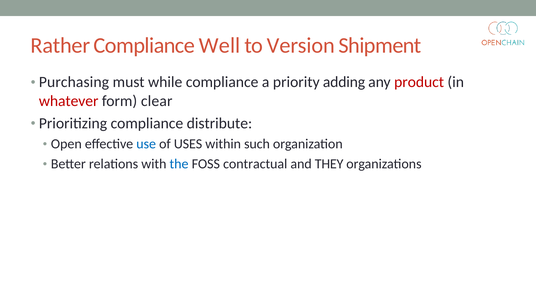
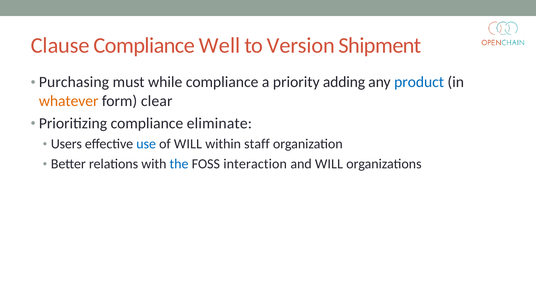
Rather: Rather -> Clause
product colour: red -> blue
whatever colour: red -> orange
distribute: distribute -> eliminate
Open: Open -> Users
of USES: USES -> WILL
such: such -> staff
contractual: contractual -> interaction
and THEY: THEY -> WILL
